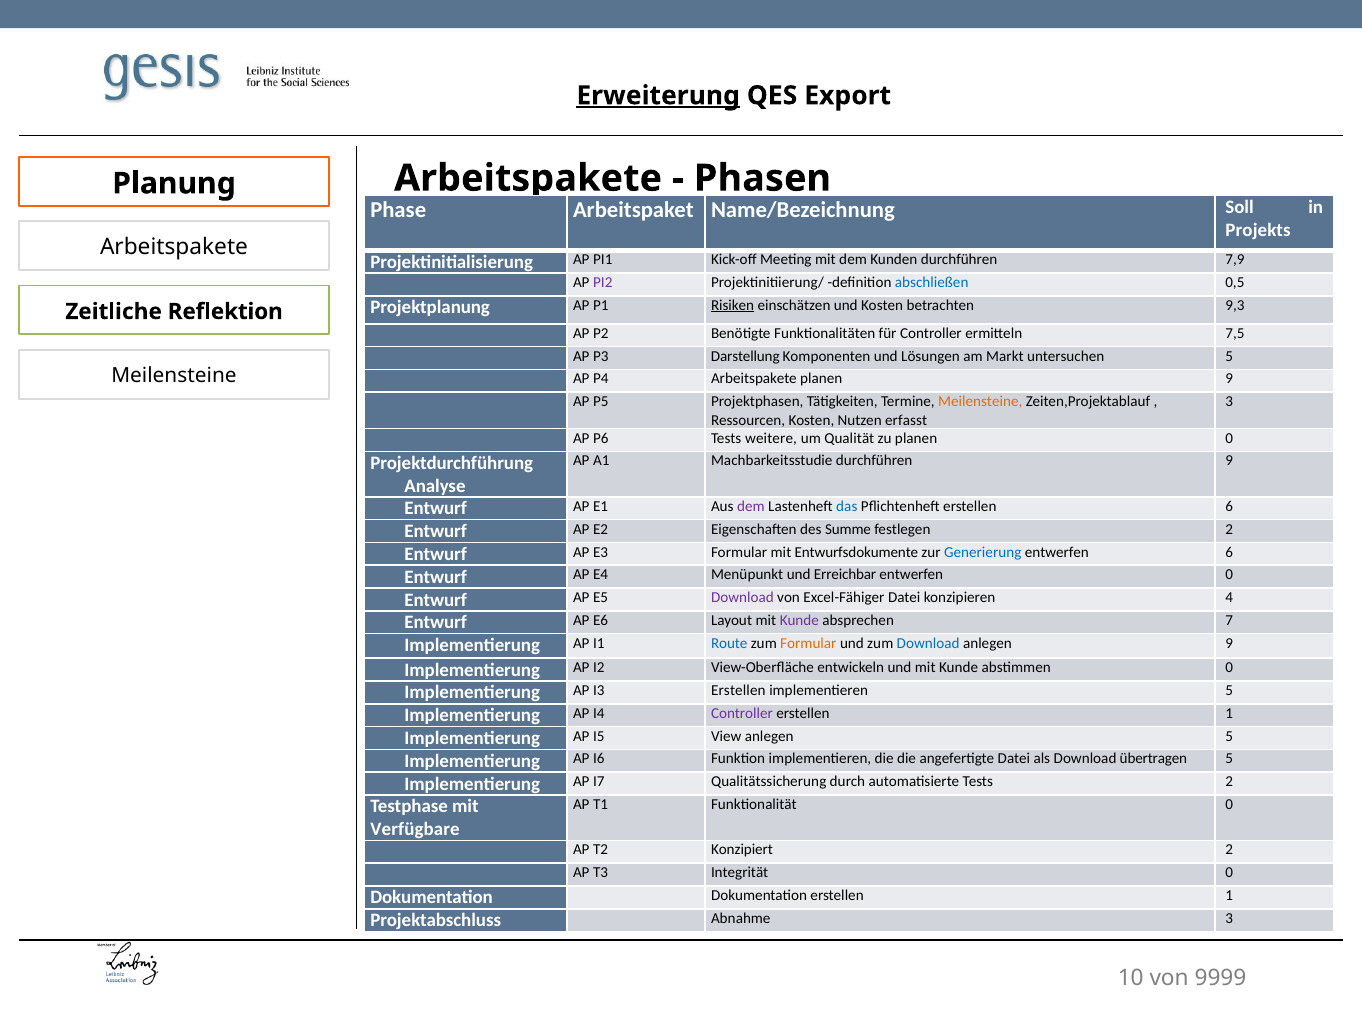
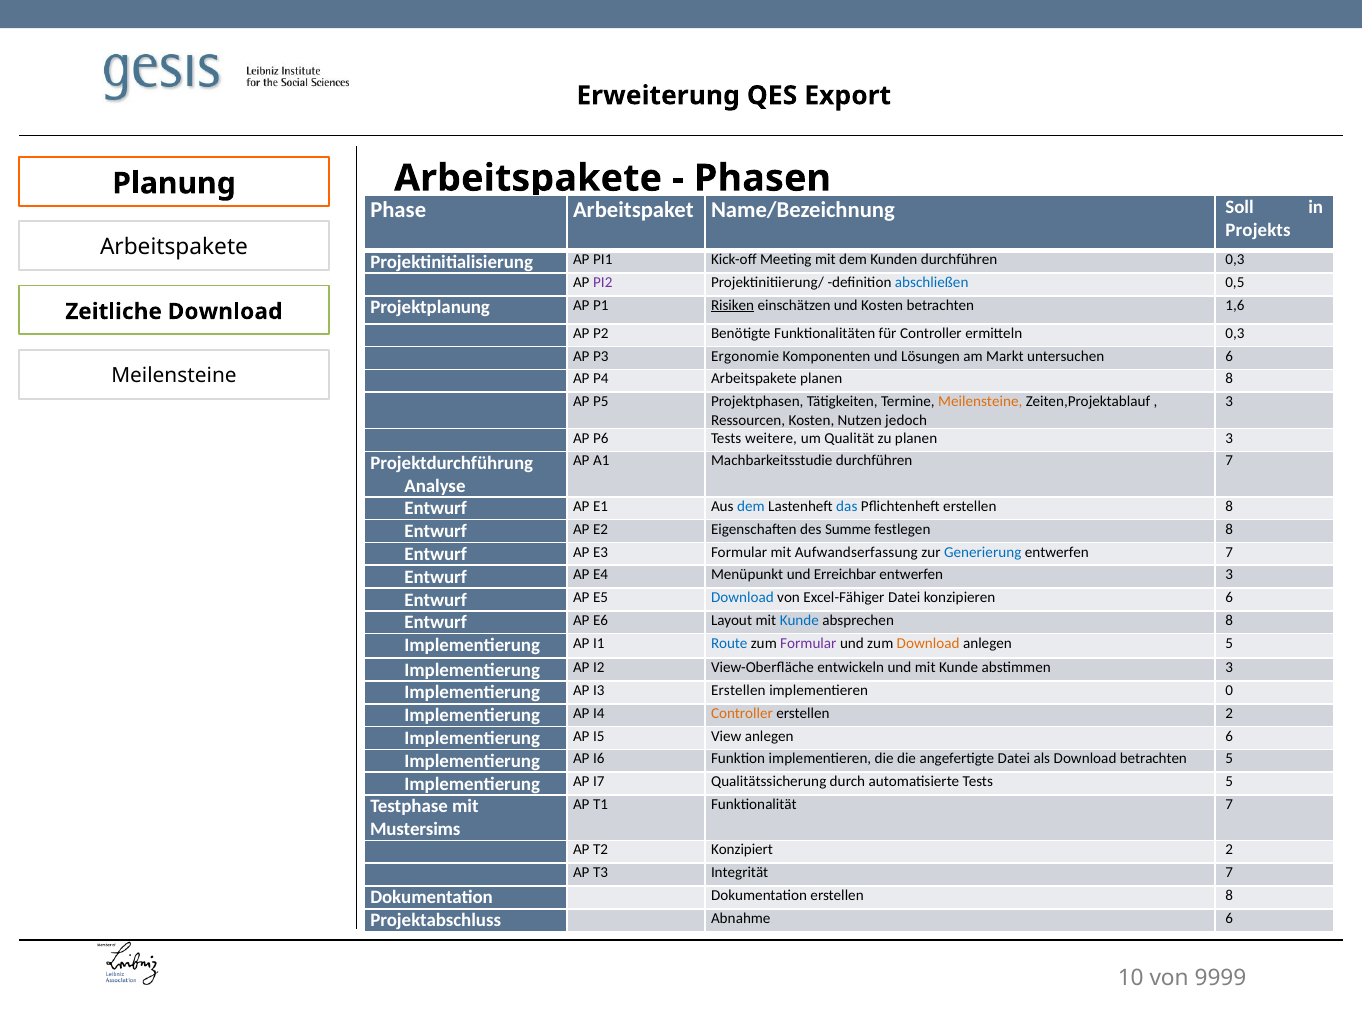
Erweiterung underline: present -> none
durchführen 7,9: 7,9 -> 0,3
9,3: 9,3 -> 1,6
Zeitliche Reflektion: Reflektion -> Download
ermitteln 7,5: 7,5 -> 0,3
Darstellung: Darstellung -> Ergonomie
untersuchen 5: 5 -> 6
planen 9: 9 -> 8
erfasst: erfasst -> jedoch
planen 0: 0 -> 3
durchführen 9: 9 -> 7
dem at (751, 506) colour: purple -> blue
Pflichtenheft erstellen 6: 6 -> 8
festlegen 2: 2 -> 8
Entwurfsdokumente: Entwurfsdokumente -> Aufwandserfassung
entwerfen 6: 6 -> 7
entwerfen 0: 0 -> 3
Download at (742, 597) colour: purple -> blue
konzipieren 4: 4 -> 6
Kunde at (799, 620) colour: purple -> blue
absprechen 7: 7 -> 8
Formular at (808, 643) colour: orange -> purple
Download at (928, 643) colour: blue -> orange
anlegen 9: 9 -> 5
abstimmen 0: 0 -> 3
implementieren 5: 5 -> 0
Controller at (742, 713) colour: purple -> orange
1 at (1229, 713): 1 -> 2
anlegen 5: 5 -> 6
Download übertragen: übertragen -> betrachten
Tests 2: 2 -> 5
0 at (1229, 804): 0 -> 7
Verfügbare: Verfügbare -> Mustersims
0 at (1229, 872): 0 -> 7
Dokumentation erstellen 1: 1 -> 8
Abnahme 3: 3 -> 6
